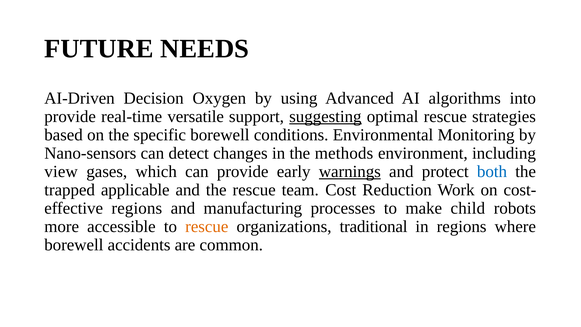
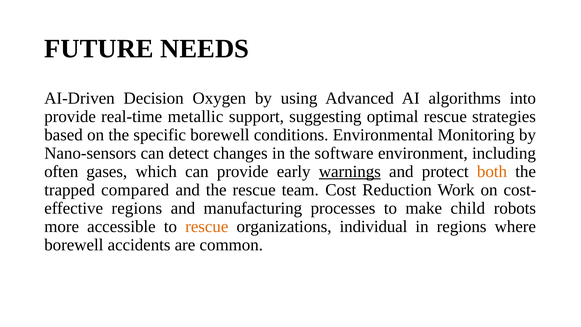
versatile: versatile -> metallic
suggesting underline: present -> none
methods: methods -> software
view: view -> often
both colour: blue -> orange
applicable: applicable -> compared
traditional: traditional -> individual
